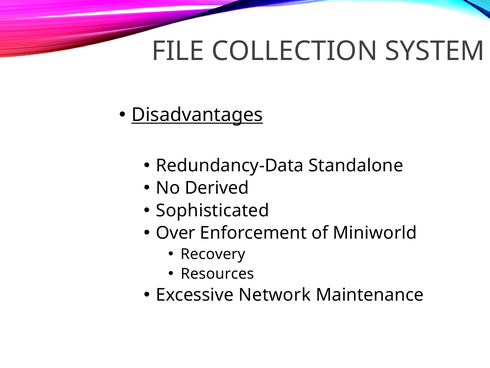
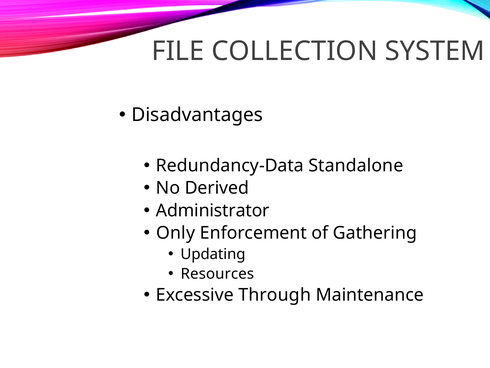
Disadvantages underline: present -> none
Sophisticated: Sophisticated -> Administrator
Over: Over -> Only
Miniworld: Miniworld -> Gathering
Recovery: Recovery -> Updating
Network: Network -> Through
